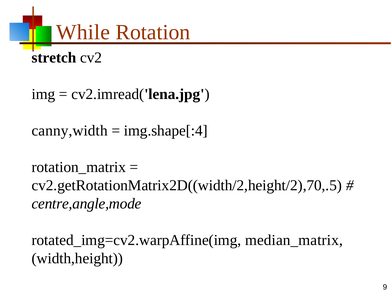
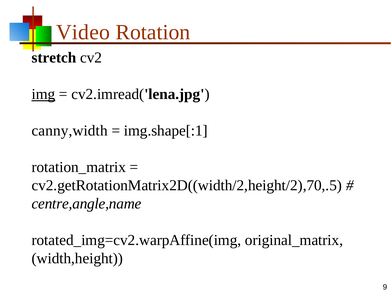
While: While -> Video
img underline: none -> present
img.shape[:4: img.shape[:4 -> img.shape[:1
centre,angle,mode: centre,angle,mode -> centre,angle,name
median_matrix: median_matrix -> original_matrix
